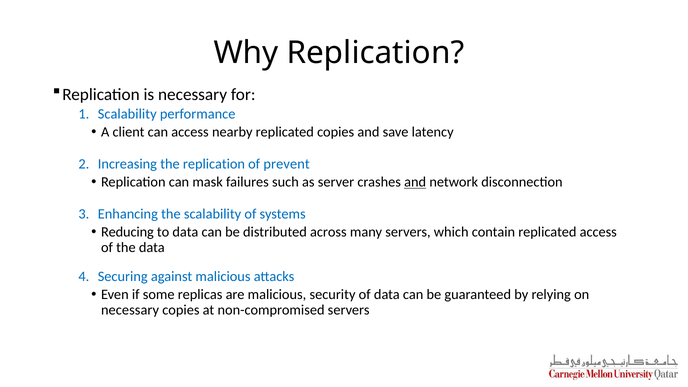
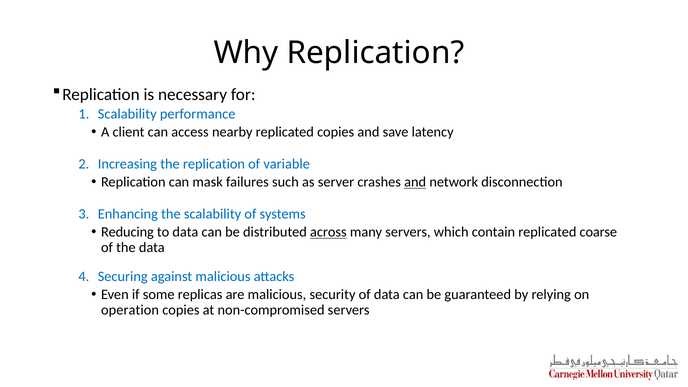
prevent: prevent -> variable
across underline: none -> present
replicated access: access -> coarse
necessary at (130, 310): necessary -> operation
